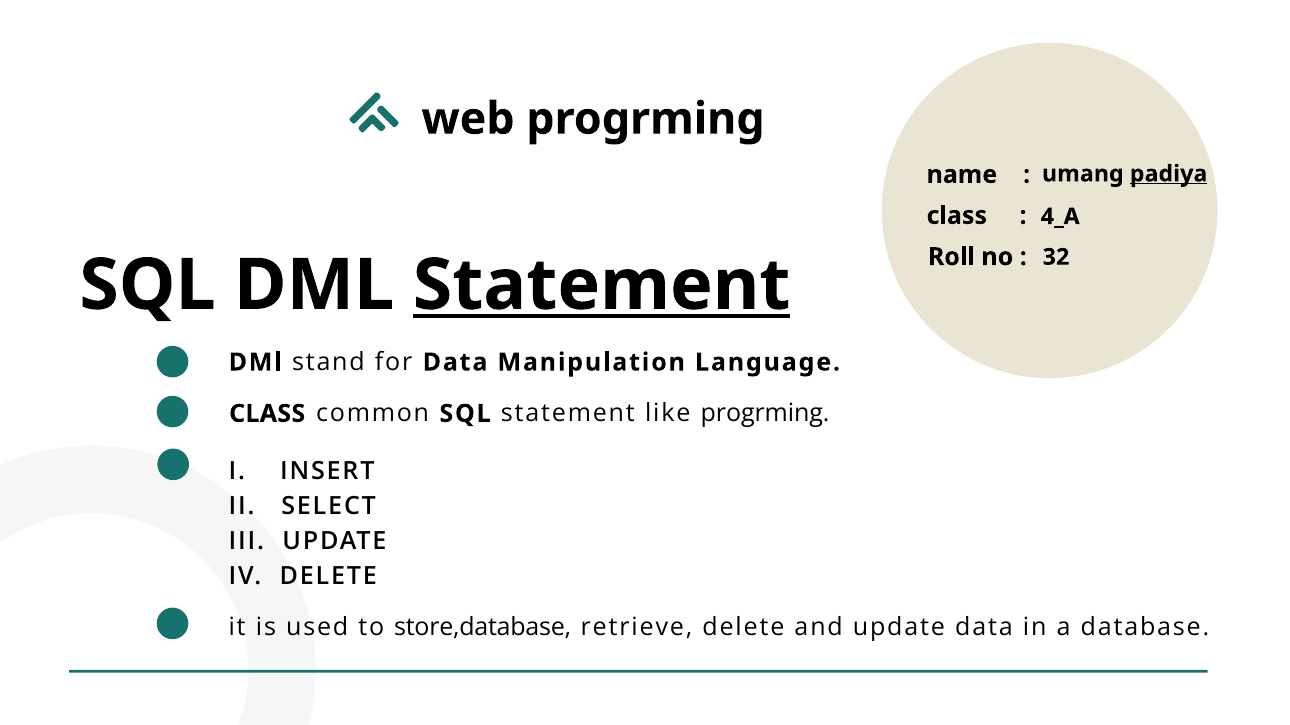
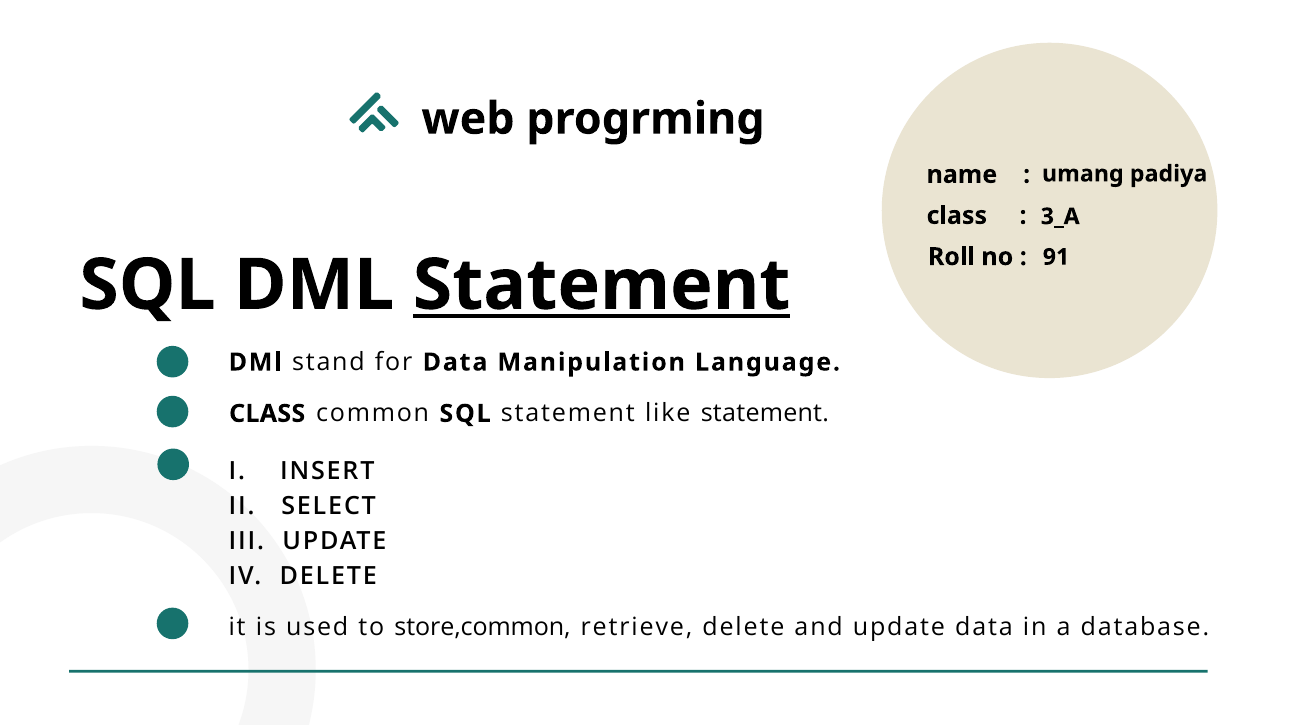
padiya underline: present -> none
4_A: 4_A -> 3_A
32: 32 -> 91
like progrming: progrming -> statement
store,database: store,database -> store,common
